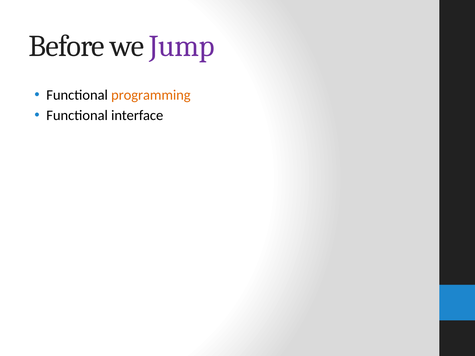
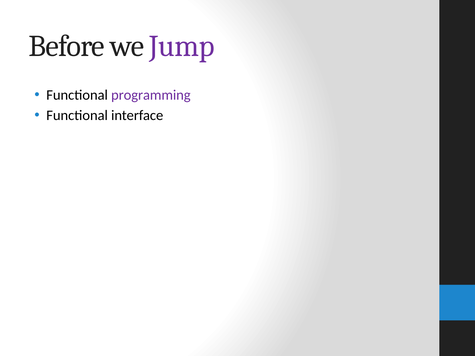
programming colour: orange -> purple
